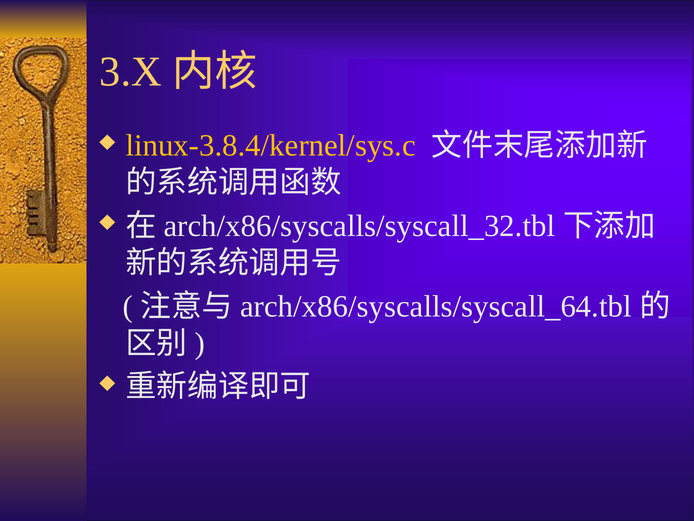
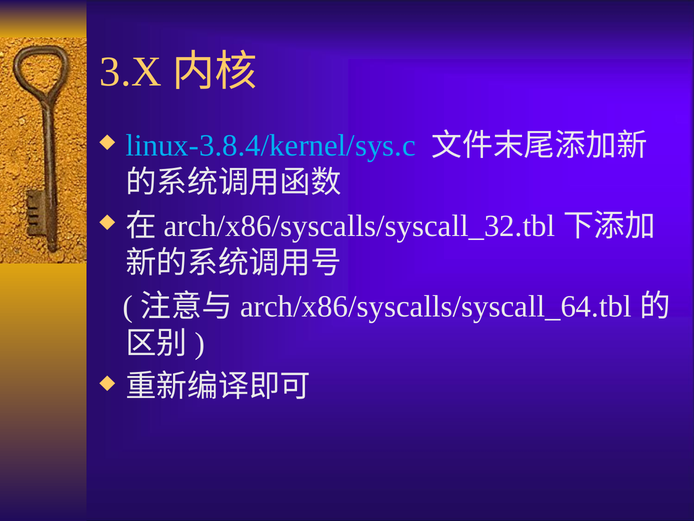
linux-3.8.4/kernel/sys.c colour: yellow -> light blue
